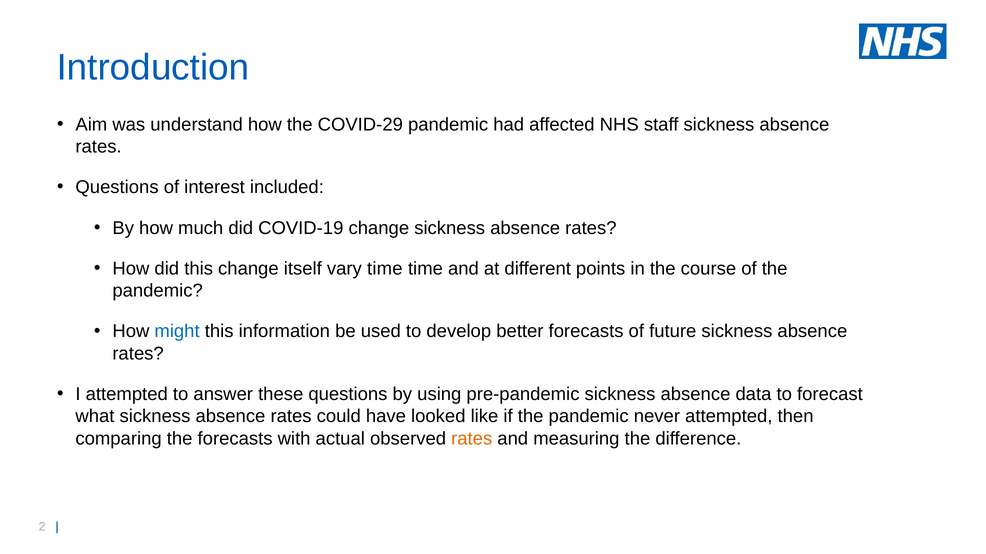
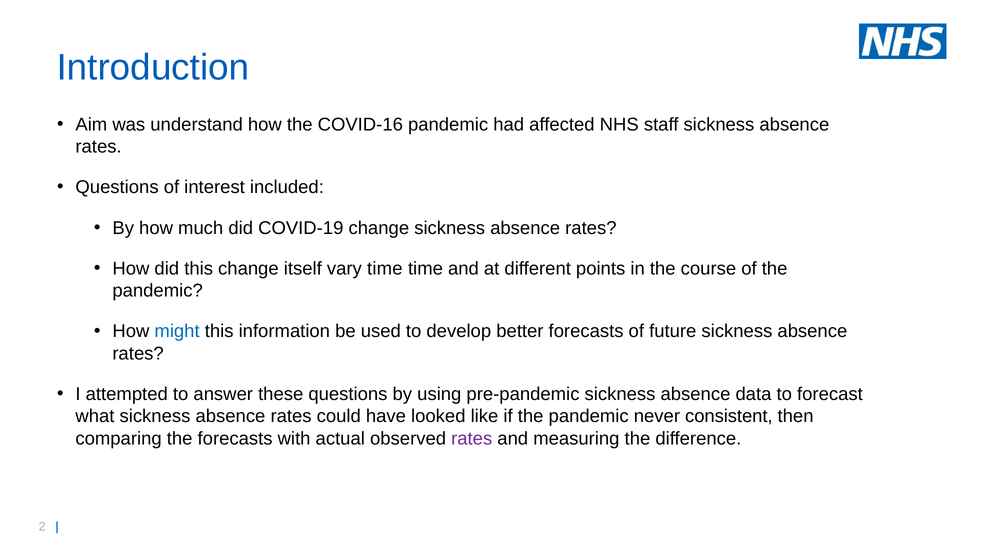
COVID-29: COVID-29 -> COVID-16
never attempted: attempted -> consistent
rates at (472, 439) colour: orange -> purple
